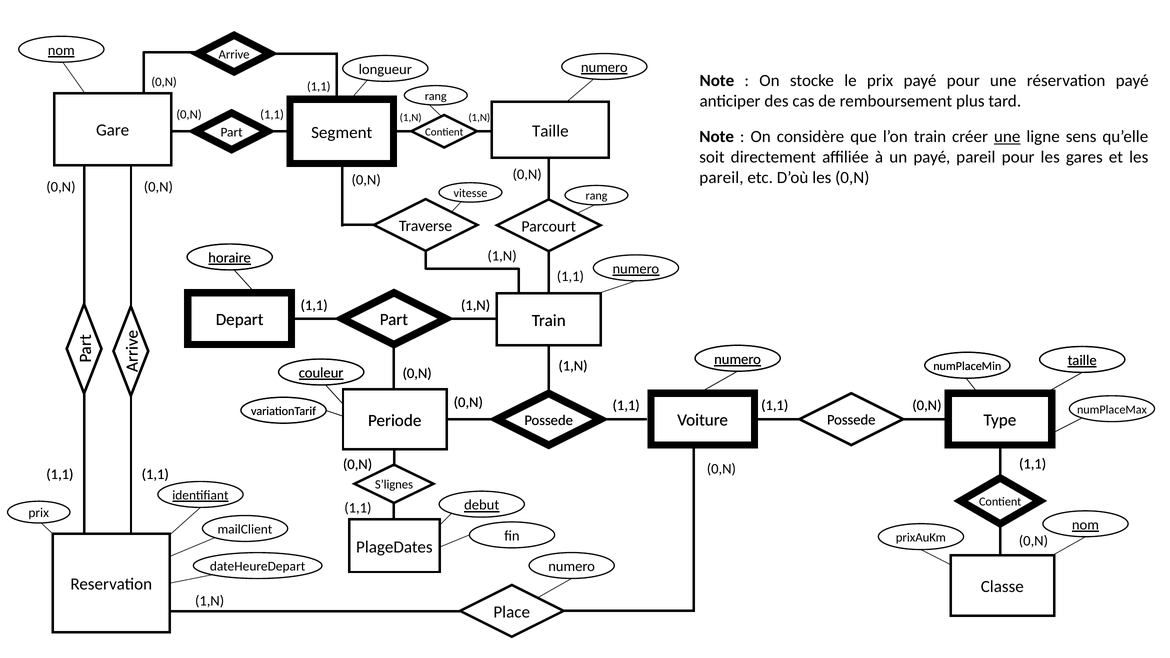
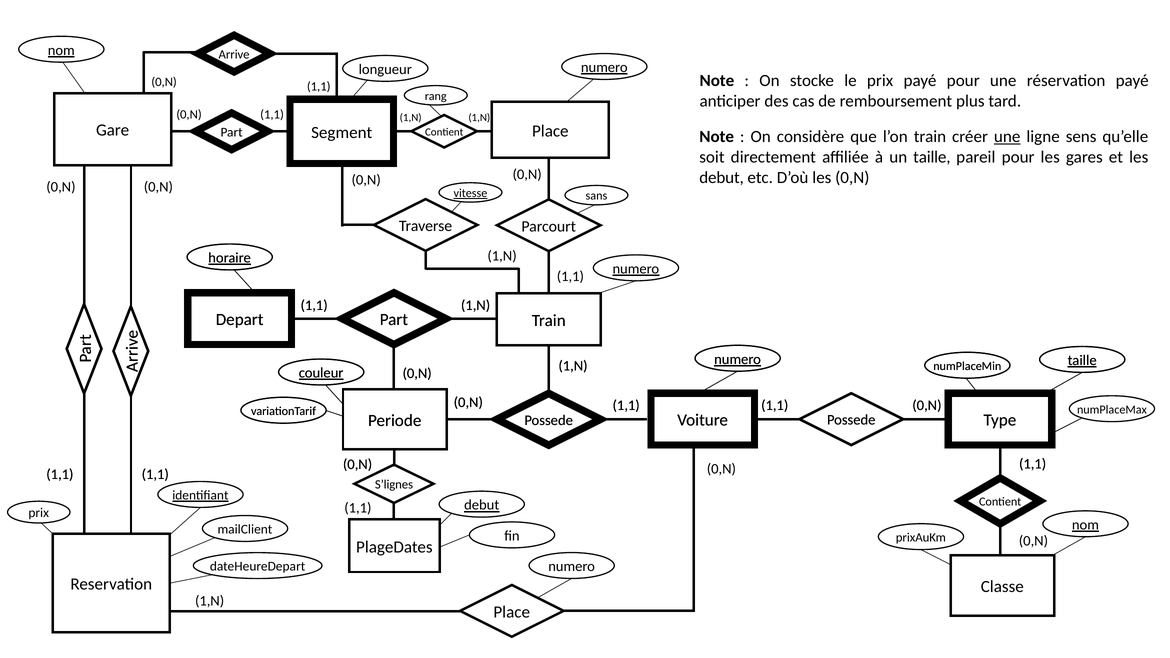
Taille at (550, 131): Taille -> Place
un payé: payé -> taille
pareil at (721, 178): pareil -> debut
vitesse underline: none -> present
rang at (596, 196): rang -> sans
